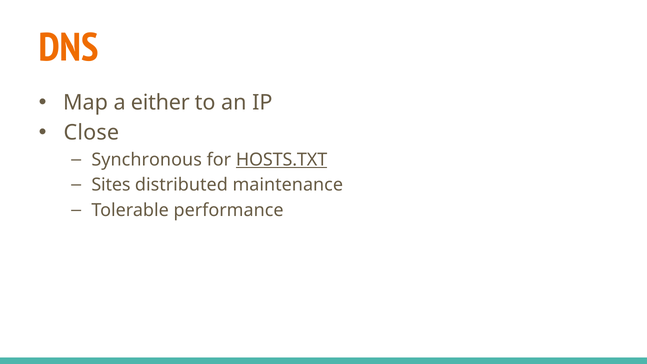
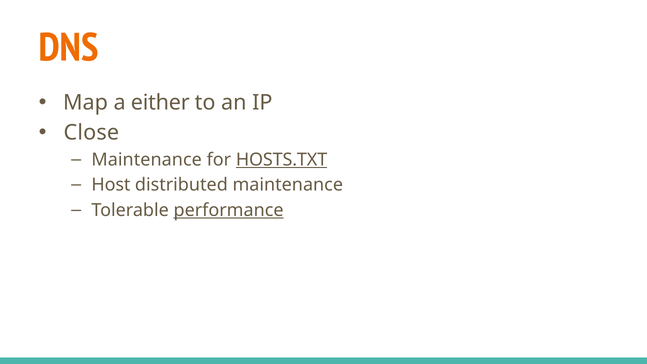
Synchronous at (147, 160): Synchronous -> Maintenance
Sites: Sites -> Host
performance underline: none -> present
